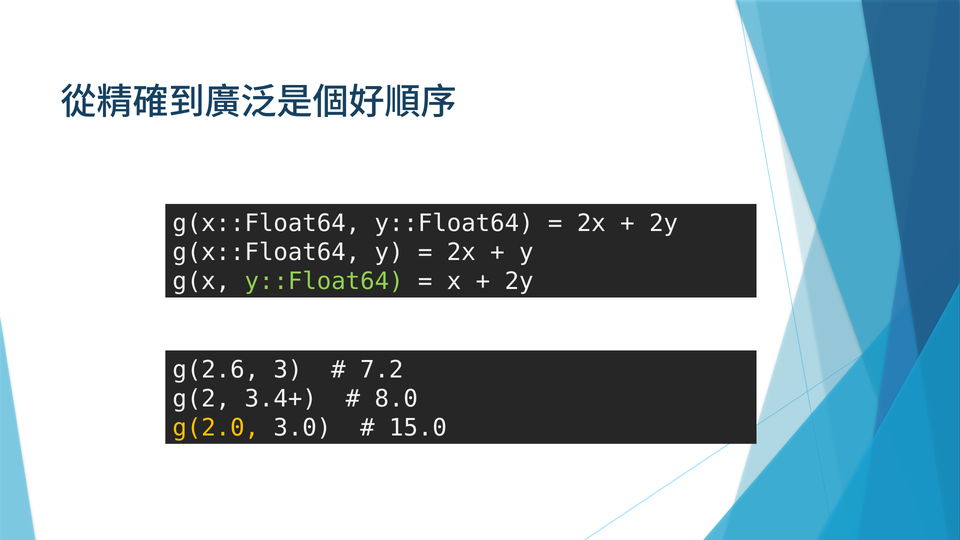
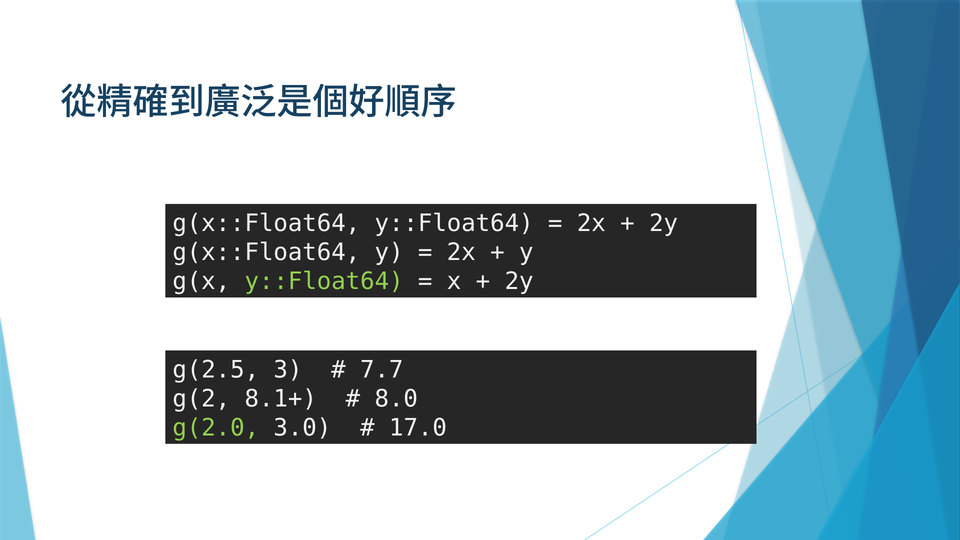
g(2.6: g(2.6 -> g(2.5
7.2: 7.2 -> 7.7
3.4+: 3.4+ -> 8.1+
g(2.0 colour: yellow -> light green
15.0: 15.0 -> 17.0
